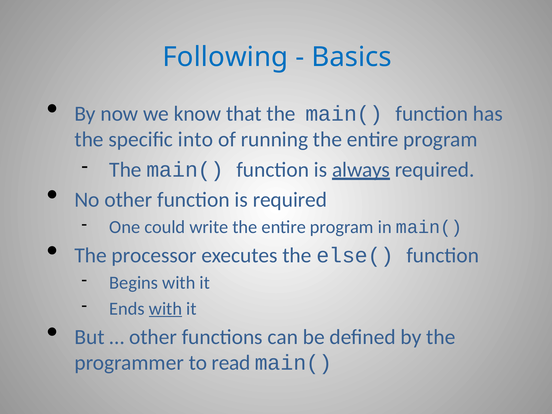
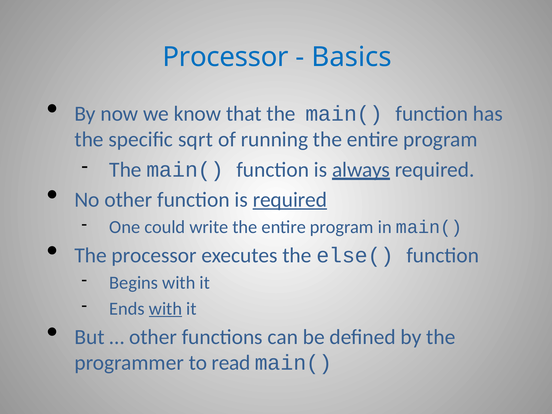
Following at (225, 57): Following -> Processor
into: into -> sqrt
required at (290, 200) underline: none -> present
